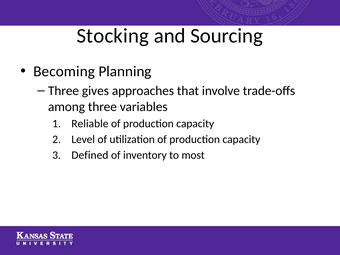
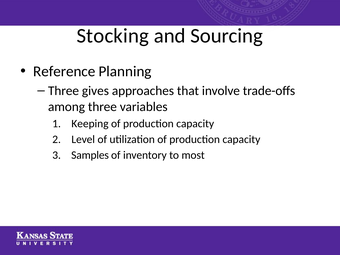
Becoming: Becoming -> Reference
Reliable: Reliable -> Keeping
Defined: Defined -> Samples
